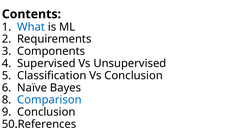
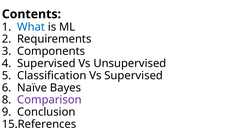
Vs Conclusion: Conclusion -> Supervised
Comparison colour: blue -> purple
50.References: 50.References -> 15.References
